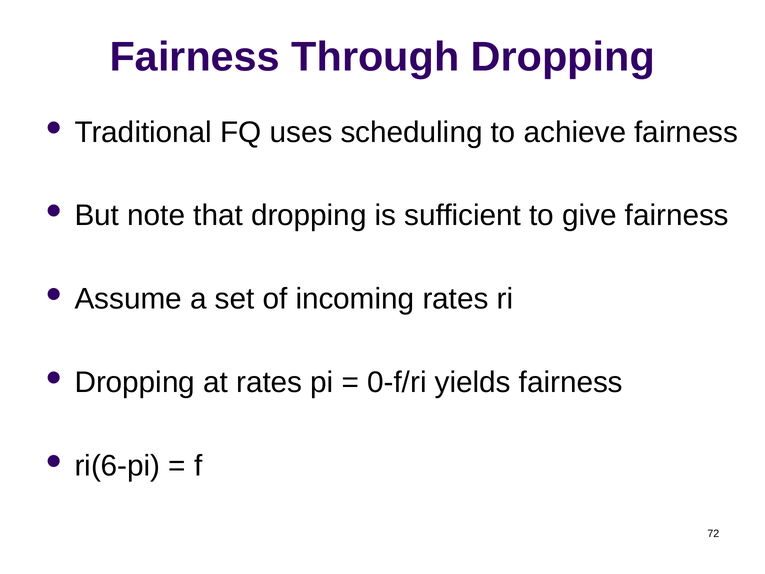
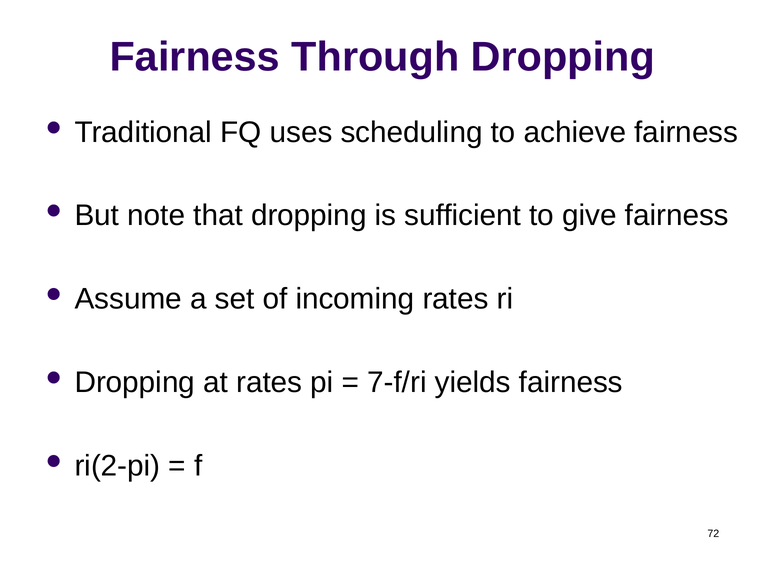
0-f/ri: 0-f/ri -> 7-f/ri
ri(6-pi: ri(6-pi -> ri(2-pi
